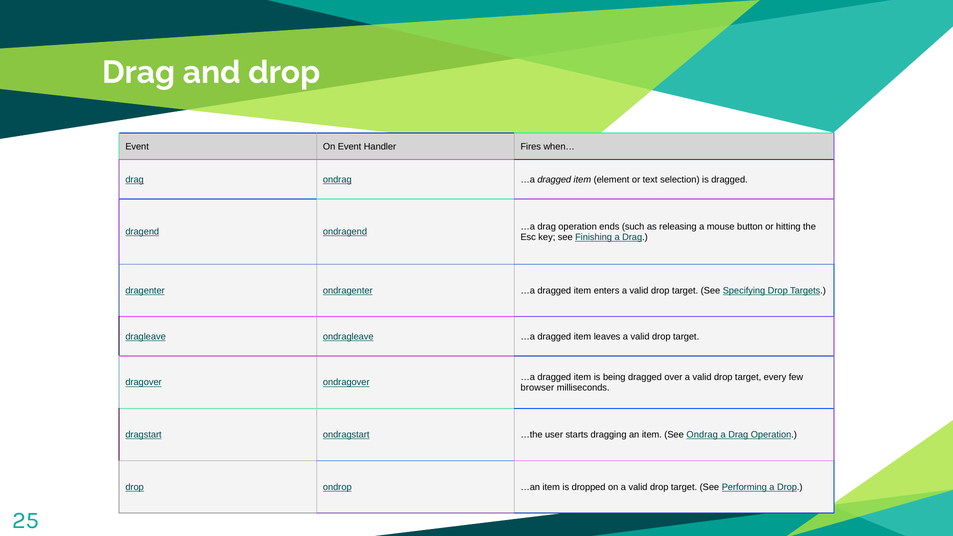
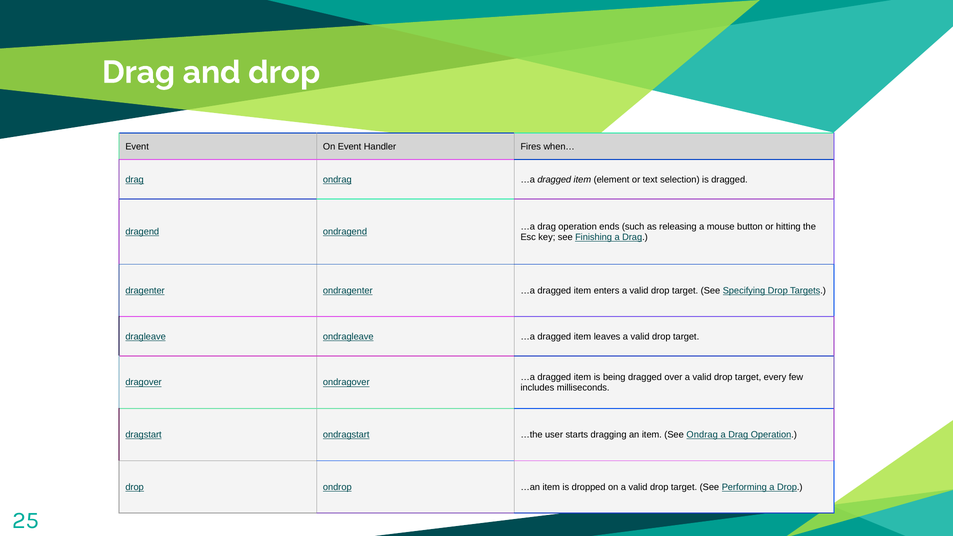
browser: browser -> includes
